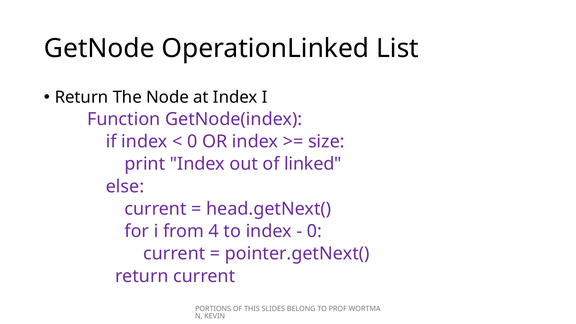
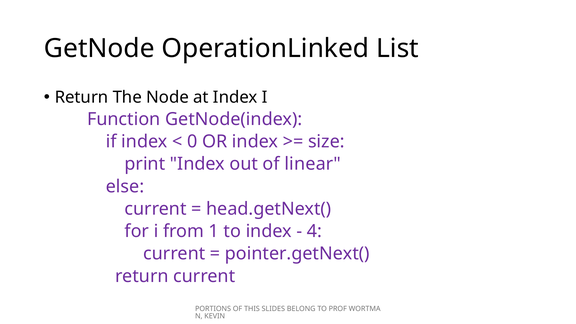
linked: linked -> linear
4: 4 -> 1
0 at (314, 231): 0 -> 4
